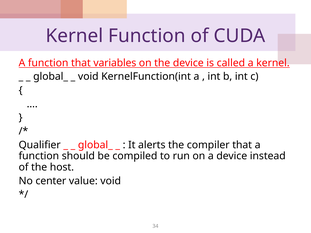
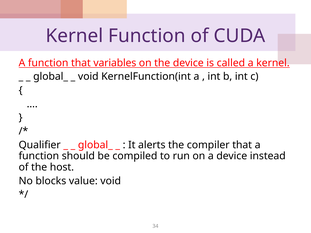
center: center -> blocks
